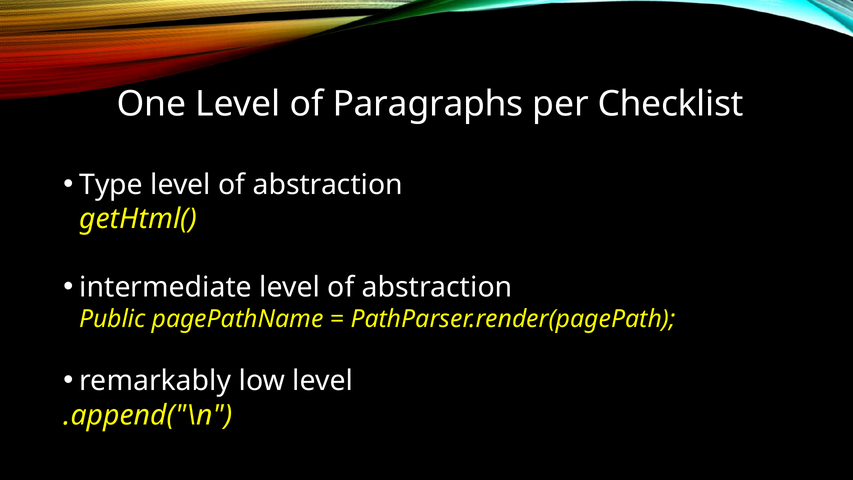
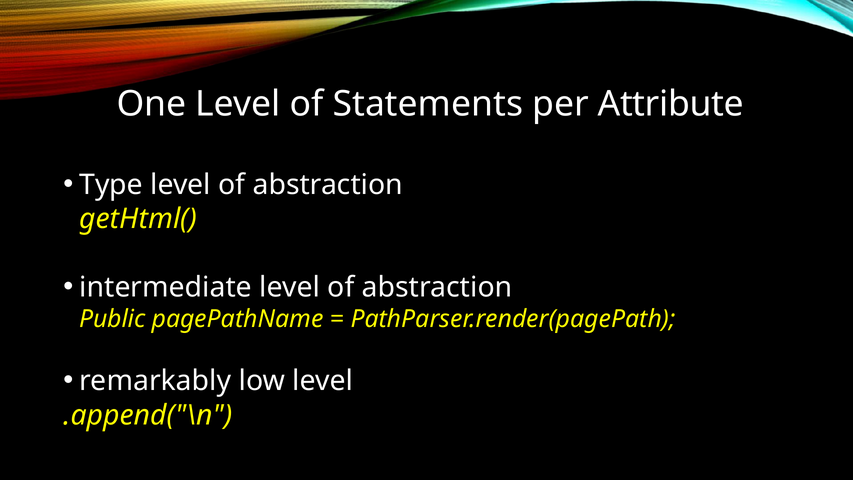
Paragraphs: Paragraphs -> Statements
Checklist: Checklist -> Attribute
